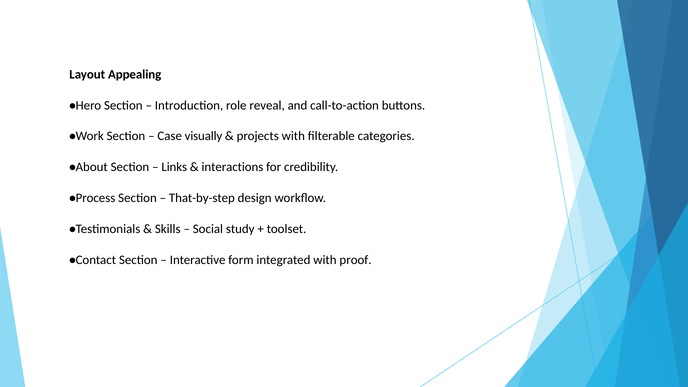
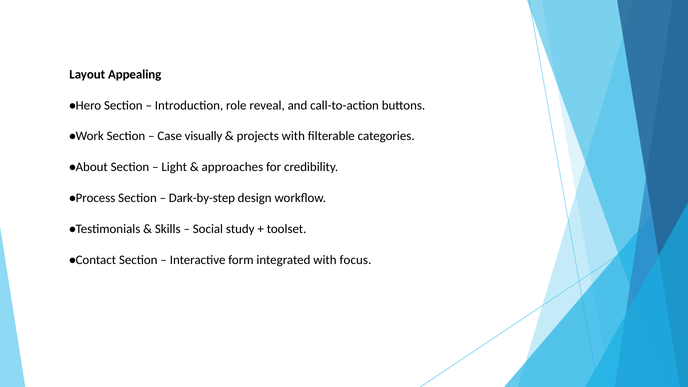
Links: Links -> Light
interactions: interactions -> approaches
That-by-step: That-by-step -> Dark-by-step
proof: proof -> focus
